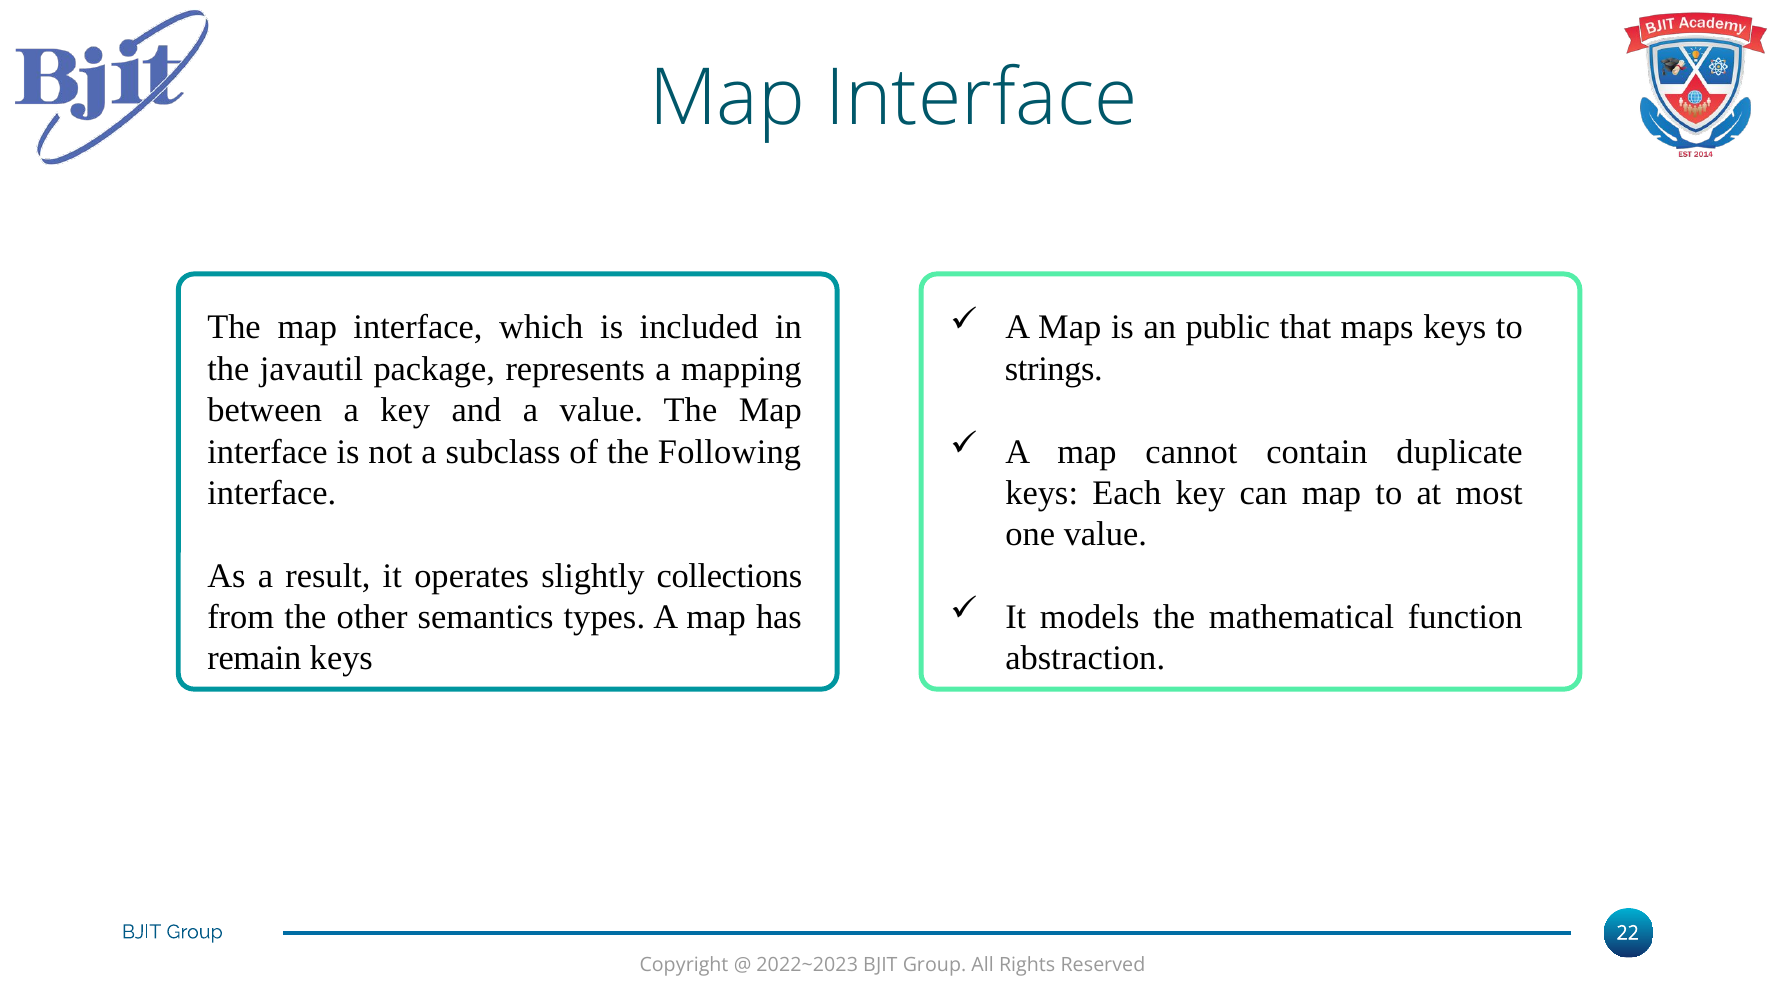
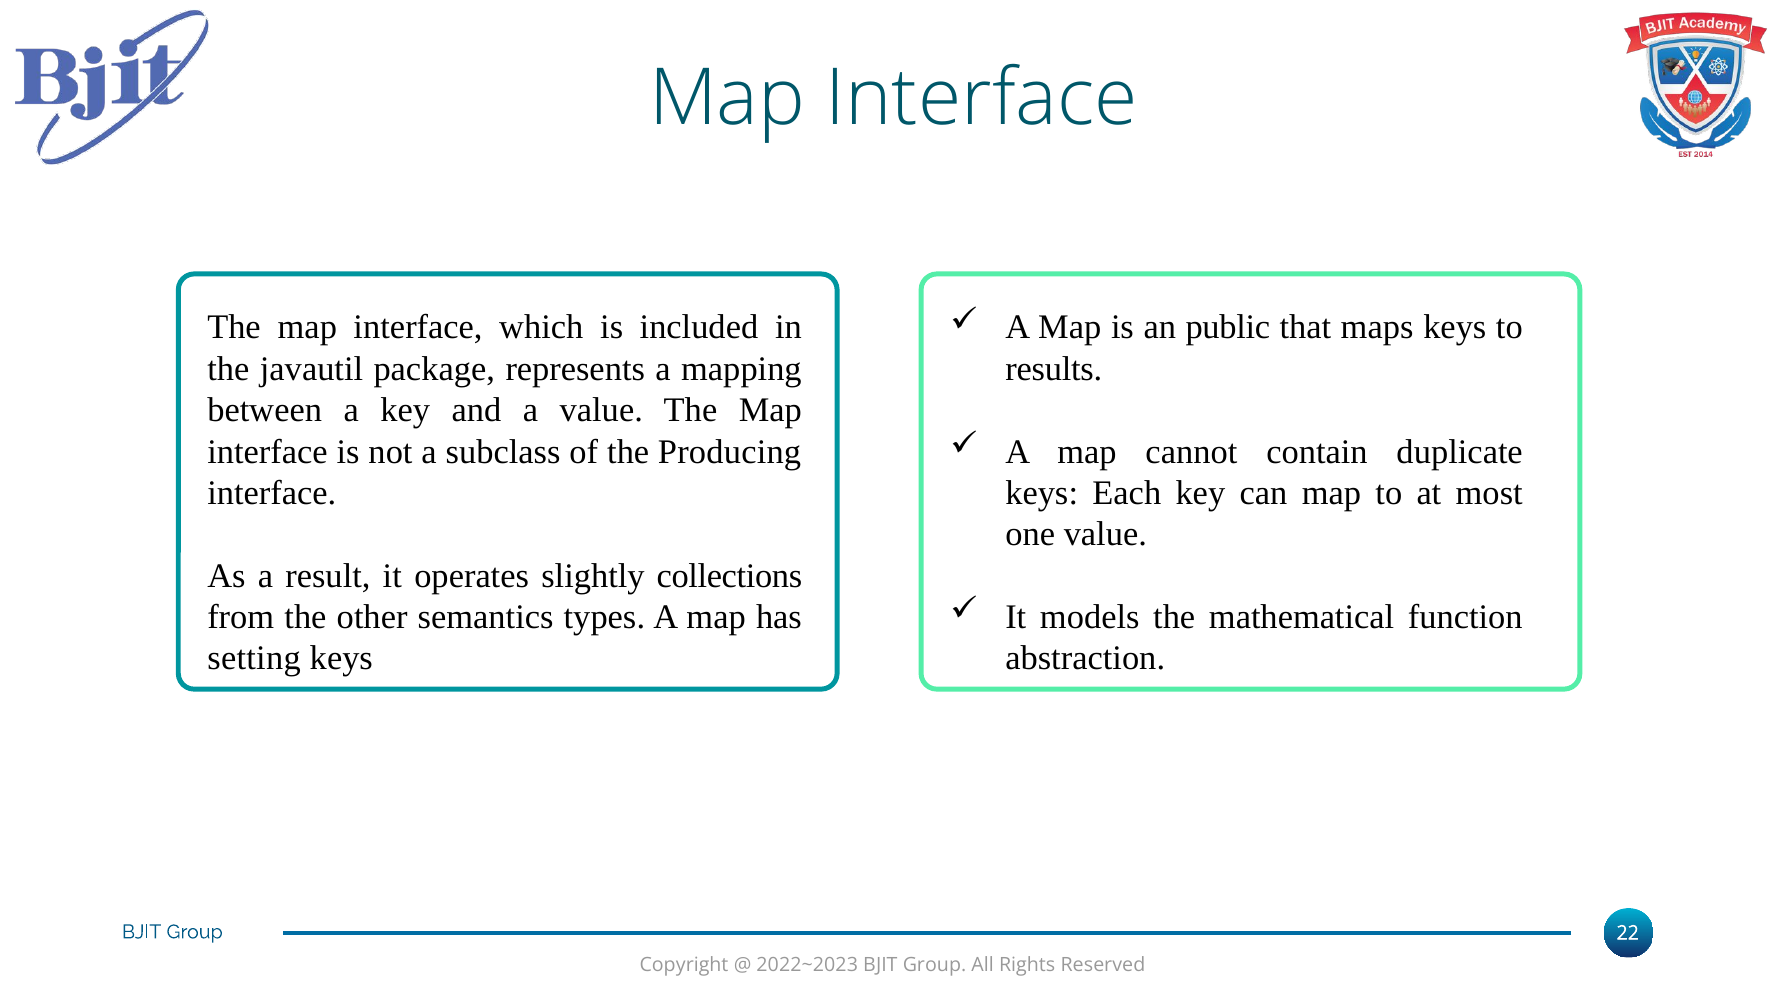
strings: strings -> results
Following: Following -> Producing
remain: remain -> setting
